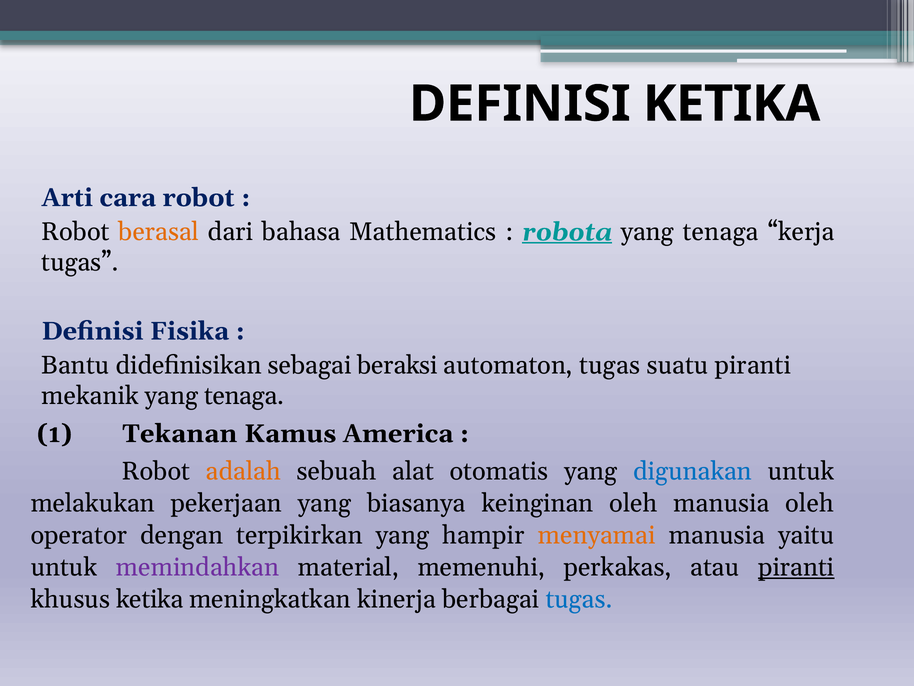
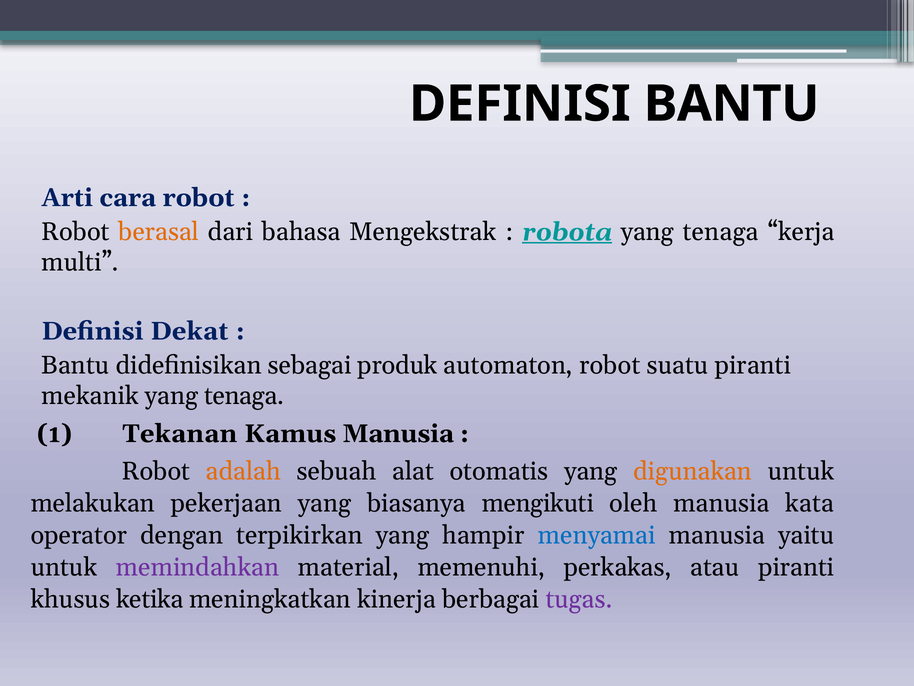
DEFINISI KETIKA: KETIKA -> BANTU
Mathematics: Mathematics -> Mengekstrak
tugas at (80, 262): tugas -> multi
Fisika: Fisika -> Dekat
beraksi: beraksi -> produk
automaton tugas: tugas -> robot
Kamus America: America -> Manusia
digunakan colour: blue -> orange
keinginan: keinginan -> mengikuti
manusia oleh: oleh -> kata
menyamai colour: orange -> blue
piranti at (796, 567) underline: present -> none
tugas at (579, 599) colour: blue -> purple
